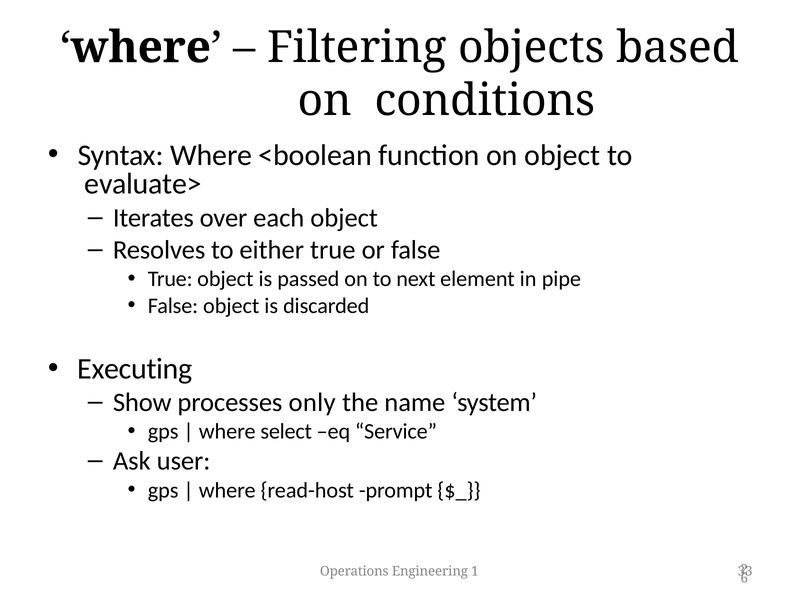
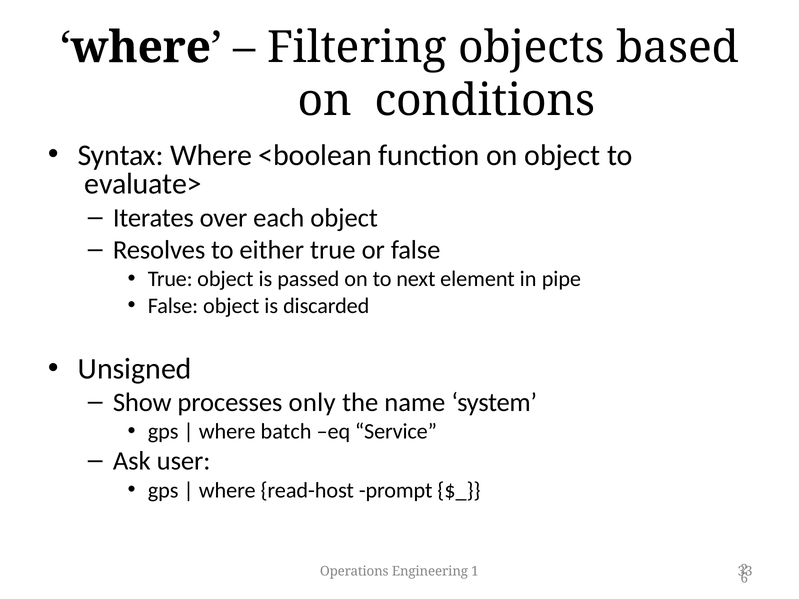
Executing: Executing -> Unsigned
select: select -> batch
